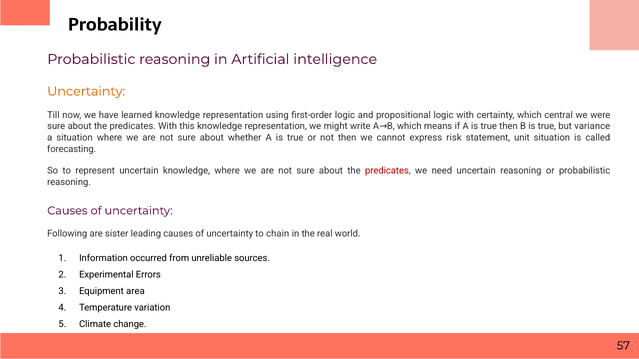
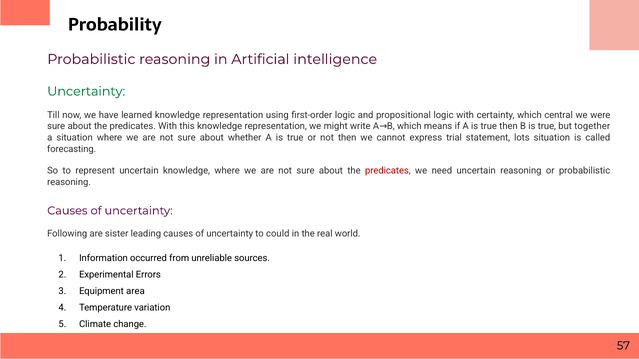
Uncertainty at (86, 91) colour: orange -> green
variance: variance -> together
risk: risk -> trial
unit: unit -> lots
chain: chain -> could
